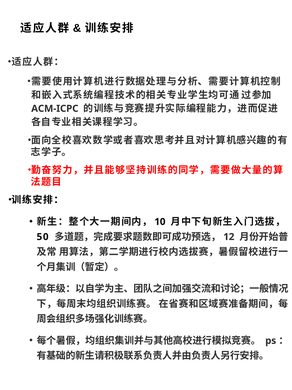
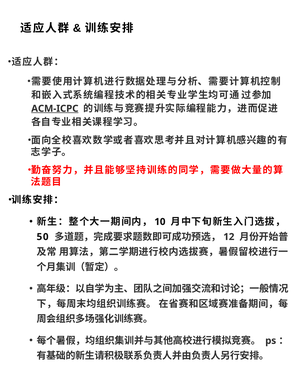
ACM-ICPC underline: none -> present
